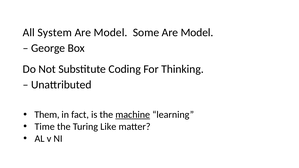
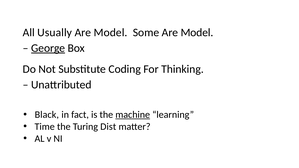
System: System -> Usually
George underline: none -> present
Them: Them -> Black
Like: Like -> Dist
